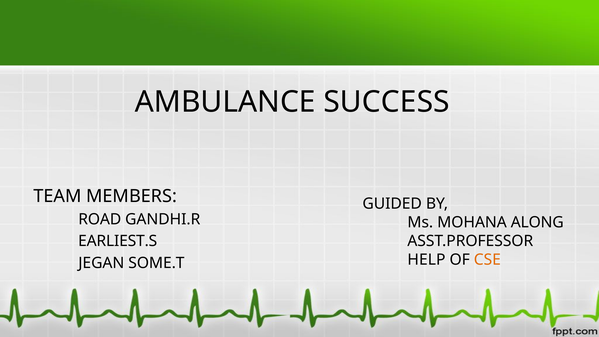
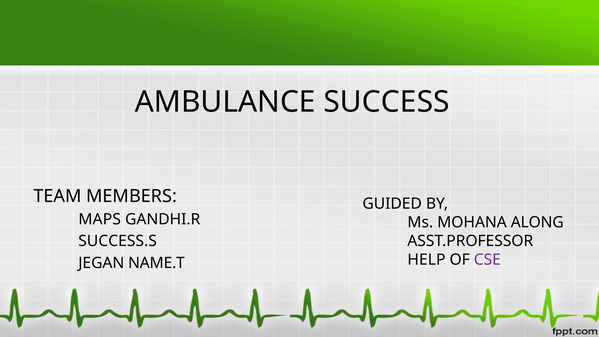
ROAD: ROAD -> MAPS
EARLIEST.S: EARLIEST.S -> SUCCESS.S
CSE colour: orange -> purple
SOME.T: SOME.T -> NAME.T
